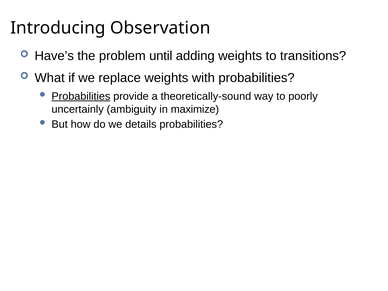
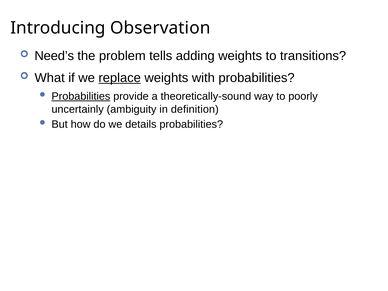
Have’s: Have’s -> Need’s
until: until -> tells
replace underline: none -> present
maximize: maximize -> definition
